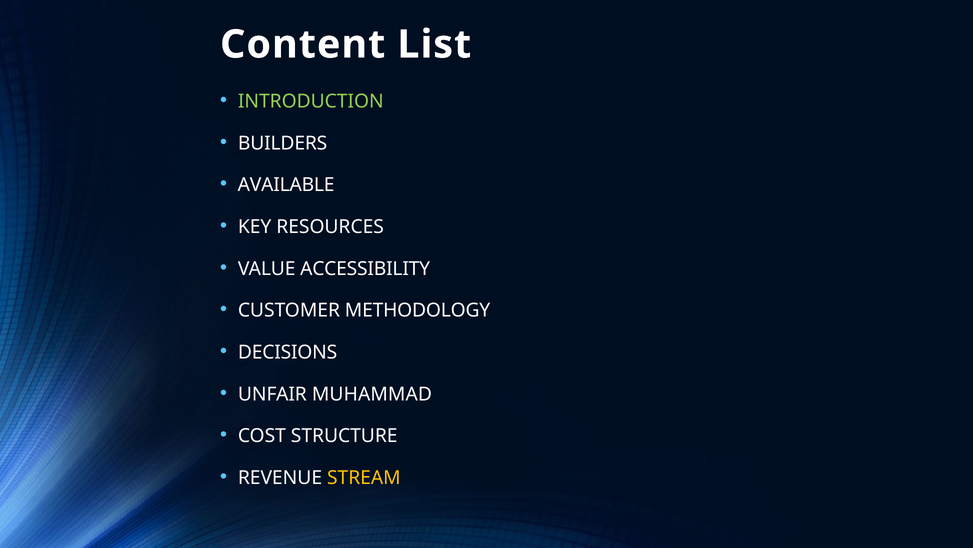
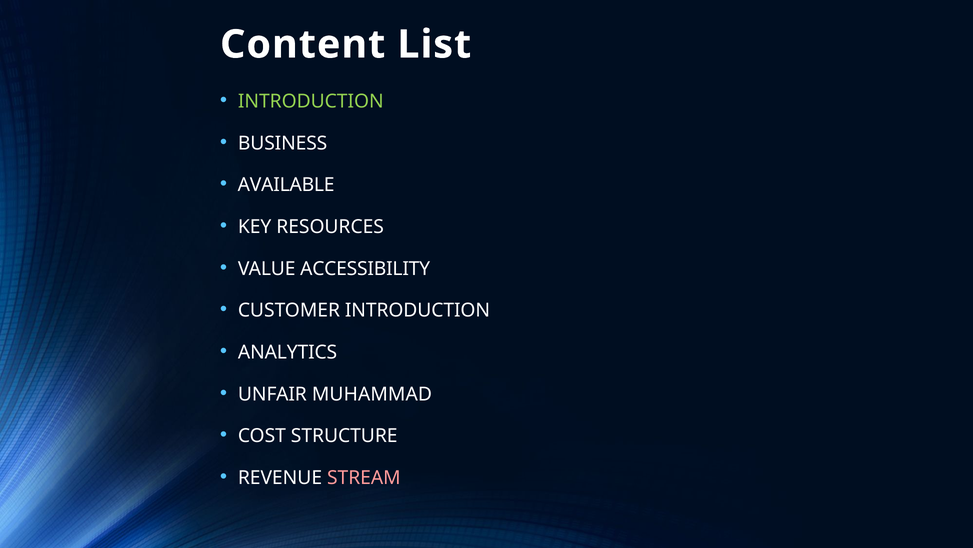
BUILDERS: BUILDERS -> BUSINESS
CUSTOMER METHODOLOGY: METHODOLOGY -> INTRODUCTION
DECISIONS: DECISIONS -> ANALYTICS
STREAM colour: yellow -> pink
